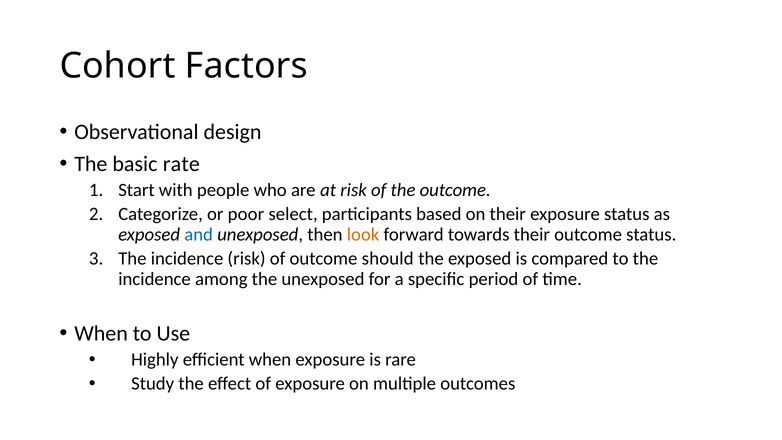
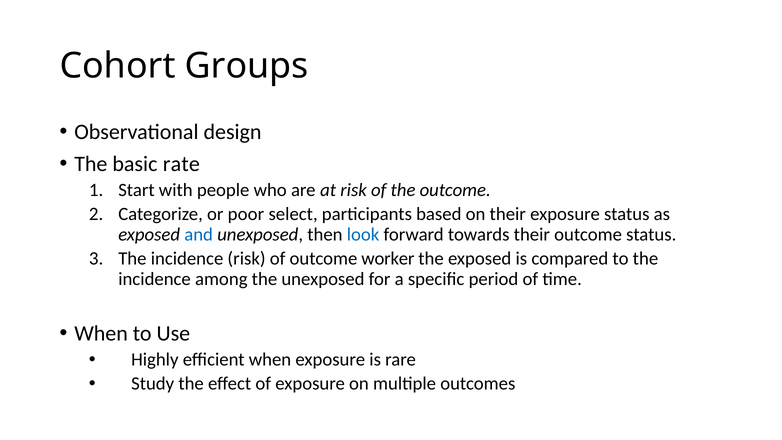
Factors: Factors -> Groups
look colour: orange -> blue
should: should -> worker
